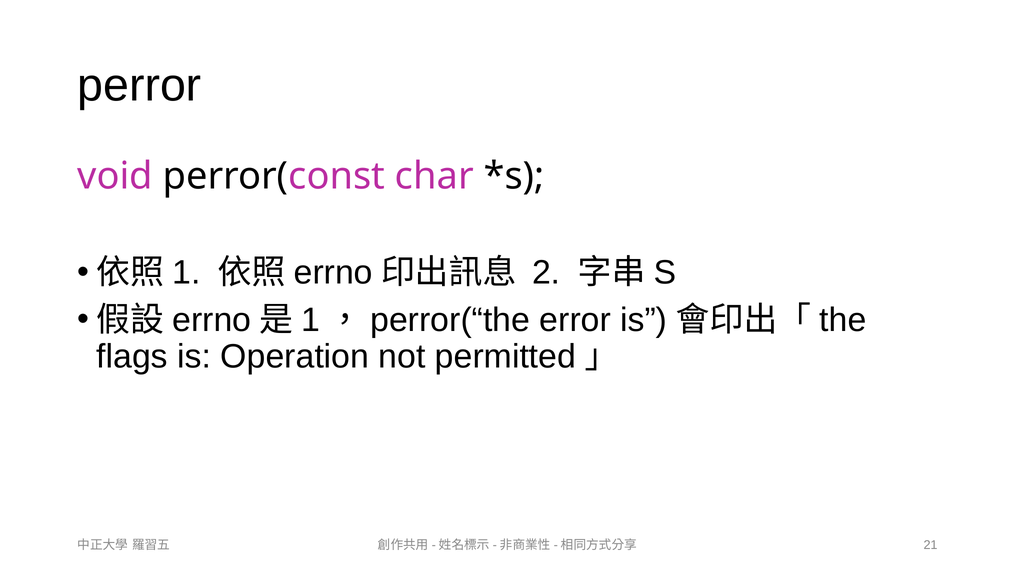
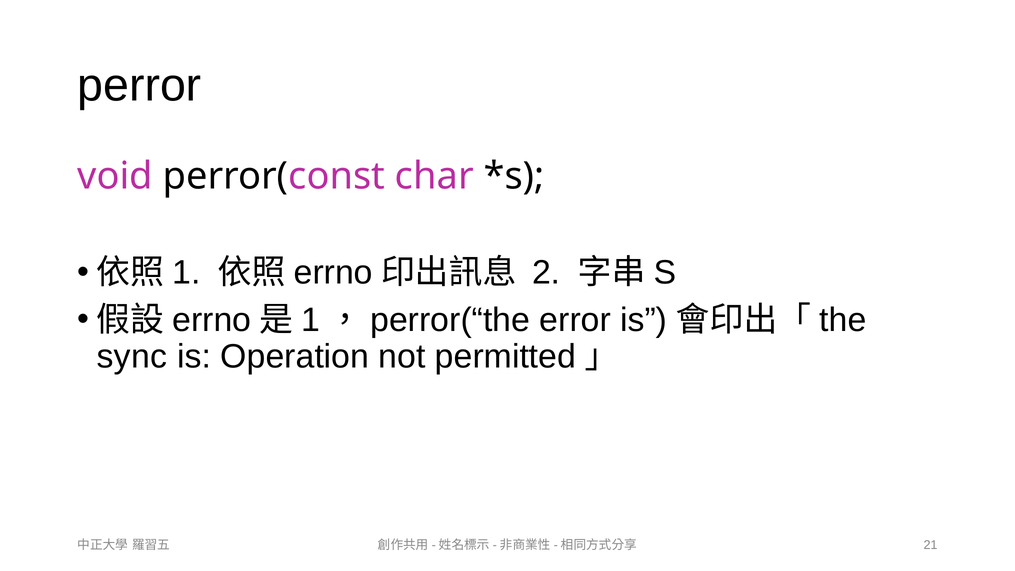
flags: flags -> sync
